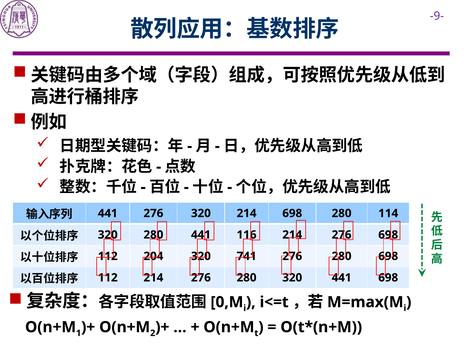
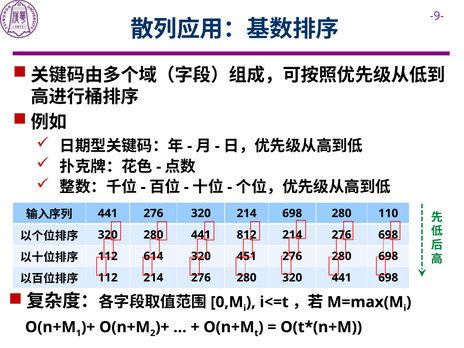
114: 114 -> 110
116: 116 -> 812
204: 204 -> 614
741: 741 -> 451
